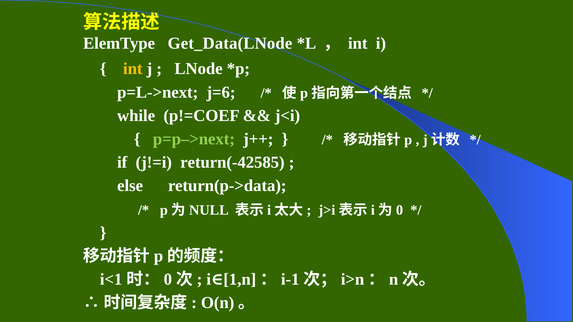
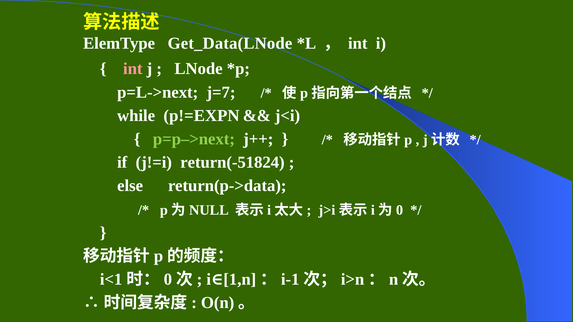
int at (133, 69) colour: yellow -> pink
j=6: j=6 -> j=7
p!=COEF: p!=COEF -> p!=EXPN
return(-42585: return(-42585 -> return(-51824
